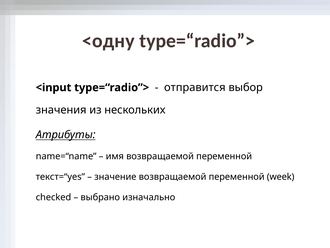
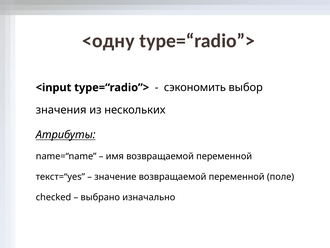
отправится: отправится -> сэкономить
week: week -> поле
